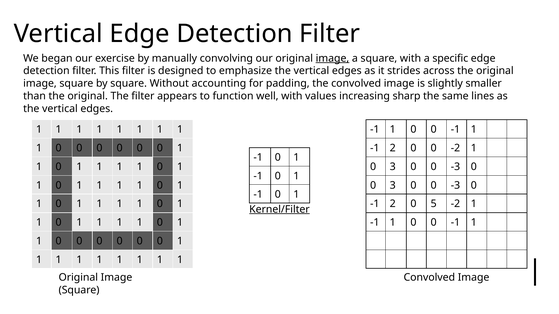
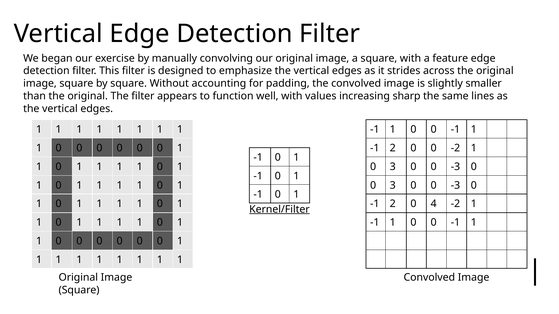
image at (332, 58) underline: present -> none
specific: specific -> feature
5: 5 -> 4
